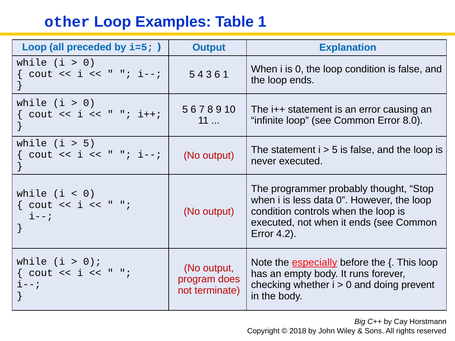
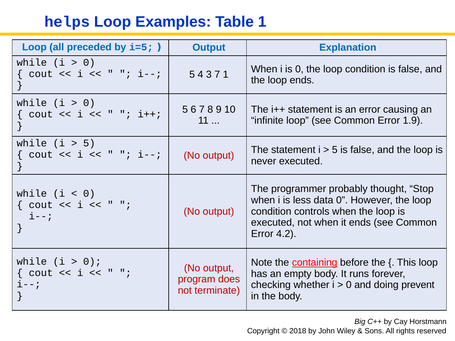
other: other -> helps
3 6: 6 -> 7
8.0: 8.0 -> 1.9
especially: especially -> containing
